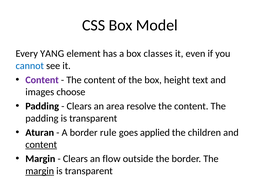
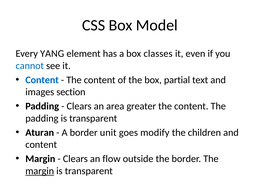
Content at (42, 80) colour: purple -> blue
height: height -> partial
choose: choose -> section
resolve: resolve -> greater
rule: rule -> unit
applied: applied -> modify
content at (41, 145) underline: present -> none
